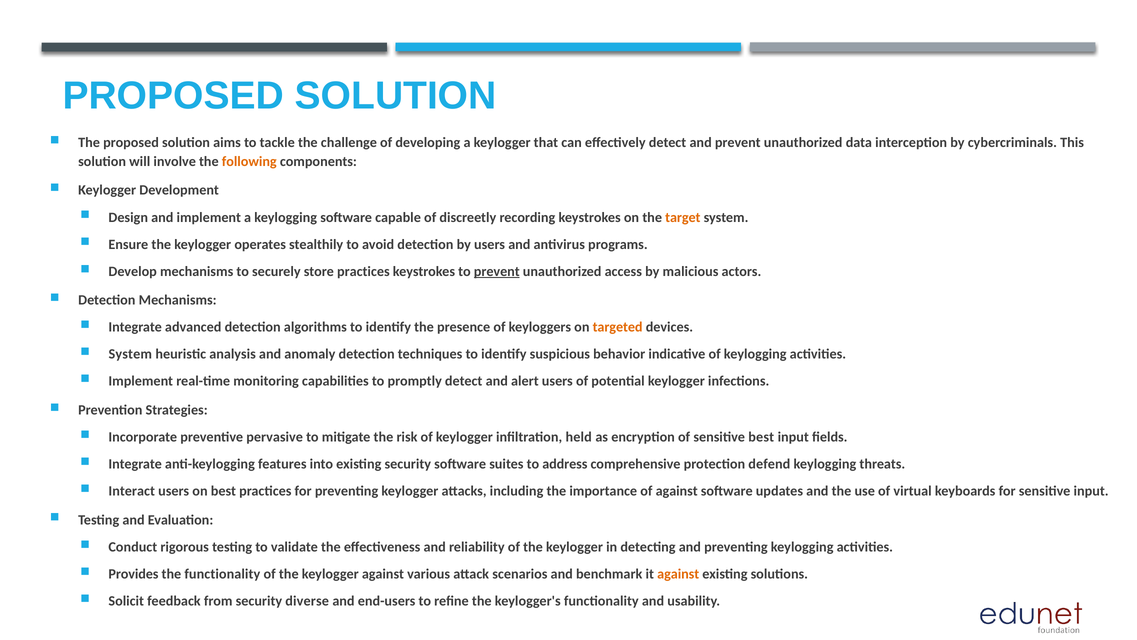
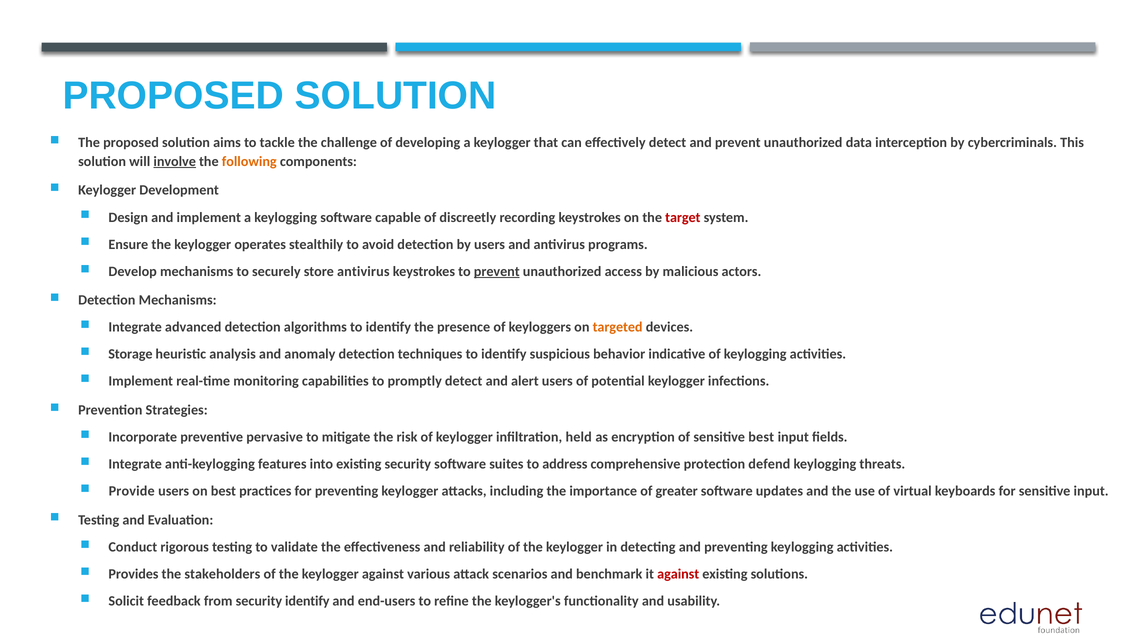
involve underline: none -> present
target colour: orange -> red
store practices: practices -> antivirus
System at (130, 354): System -> Storage
Interact: Interact -> Provide
of against: against -> greater
the functionality: functionality -> stakeholders
against at (678, 574) colour: orange -> red
security diverse: diverse -> identify
